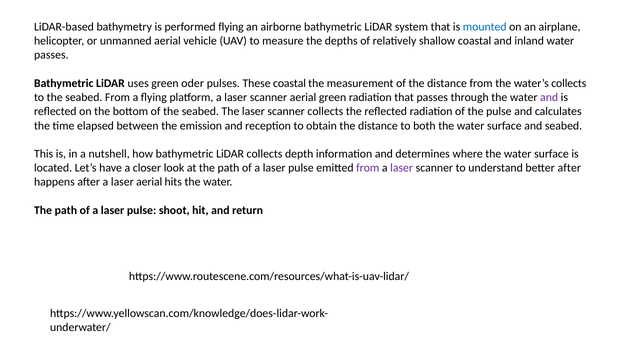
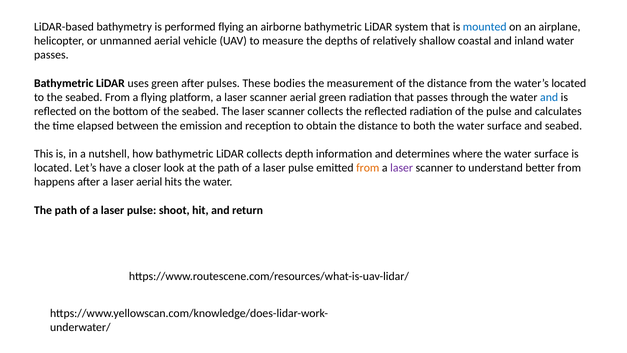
green oder: oder -> after
These coastal: coastal -> bodies
water’s collects: collects -> located
and at (549, 97) colour: purple -> blue
from at (368, 168) colour: purple -> orange
better after: after -> from
